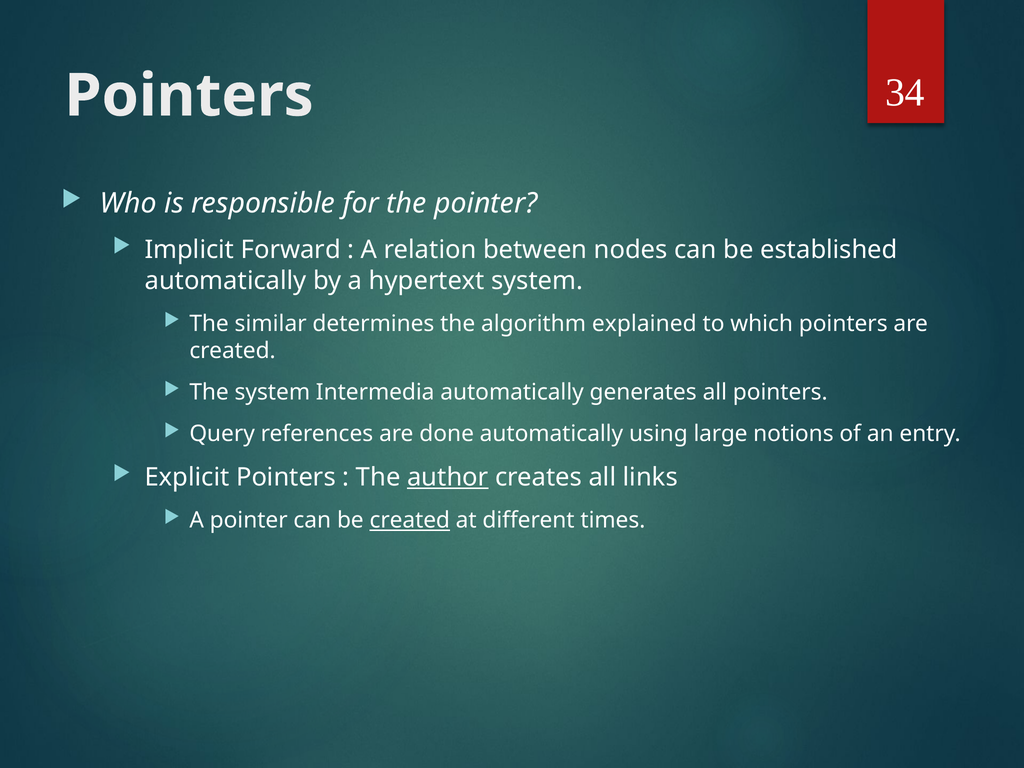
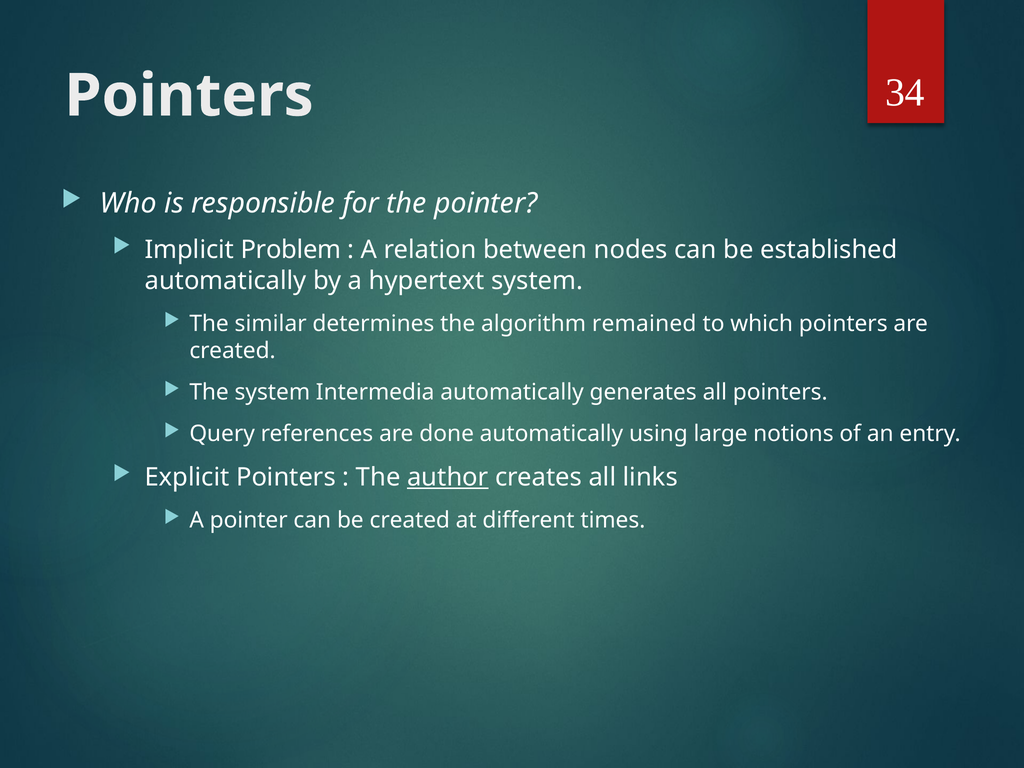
Forward: Forward -> Problem
explained: explained -> remained
created at (410, 520) underline: present -> none
